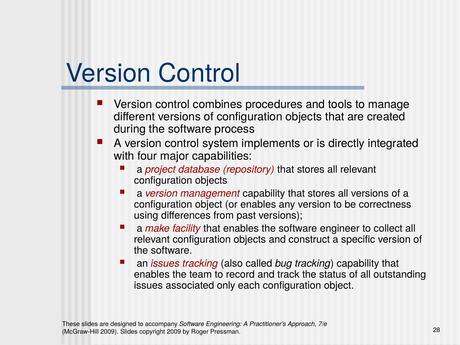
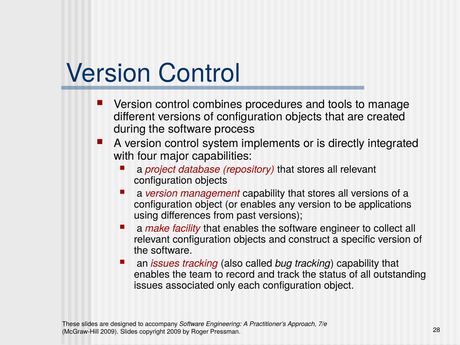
correctness: correctness -> applications
